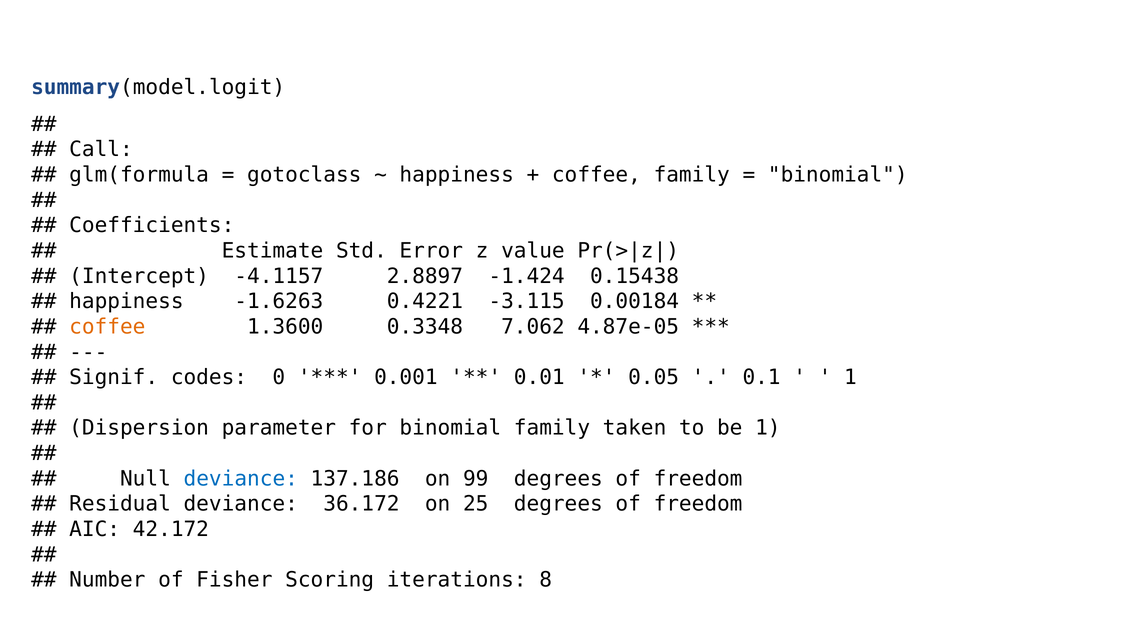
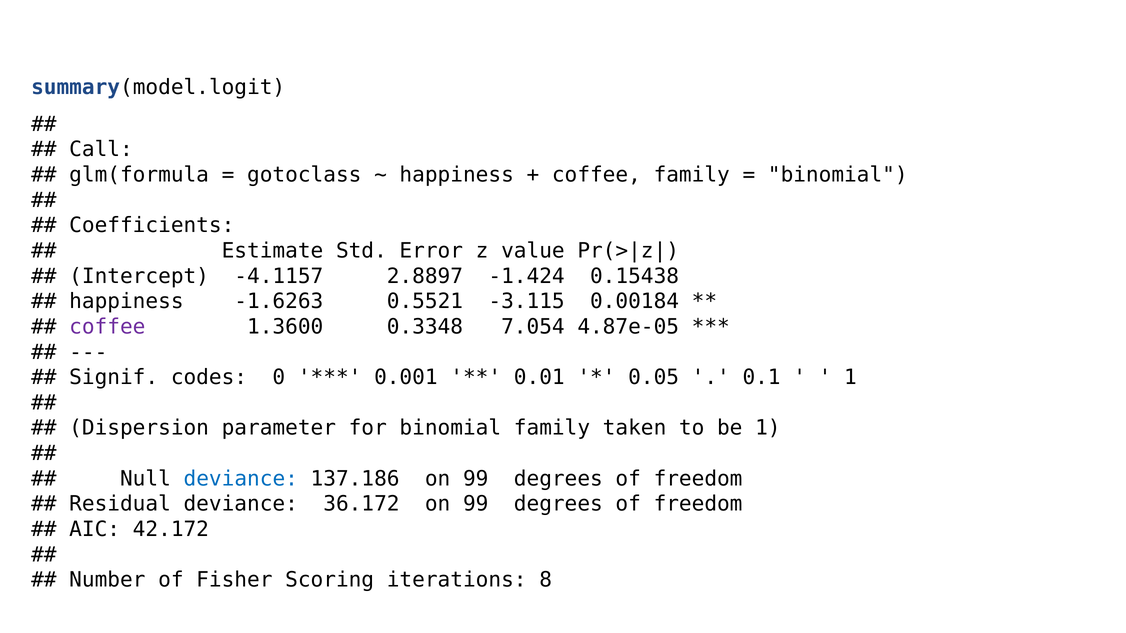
0.4221: 0.4221 -> 0.5521
coffee at (107, 327) colour: orange -> purple
7.062: 7.062 -> 7.054
36.172 on 25: 25 -> 99
